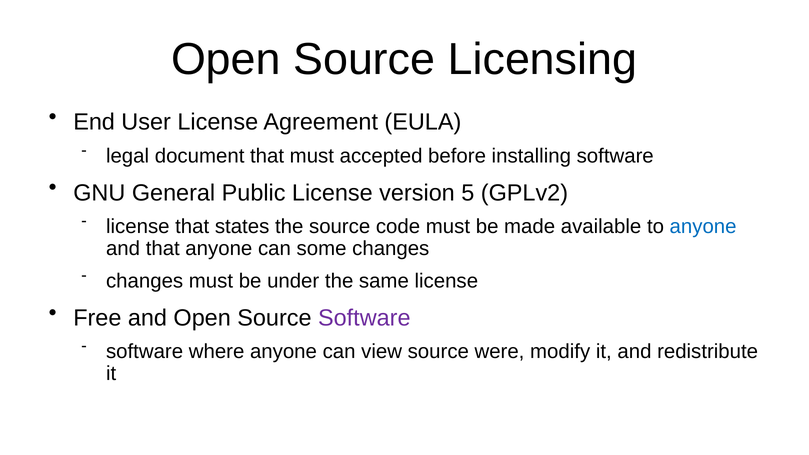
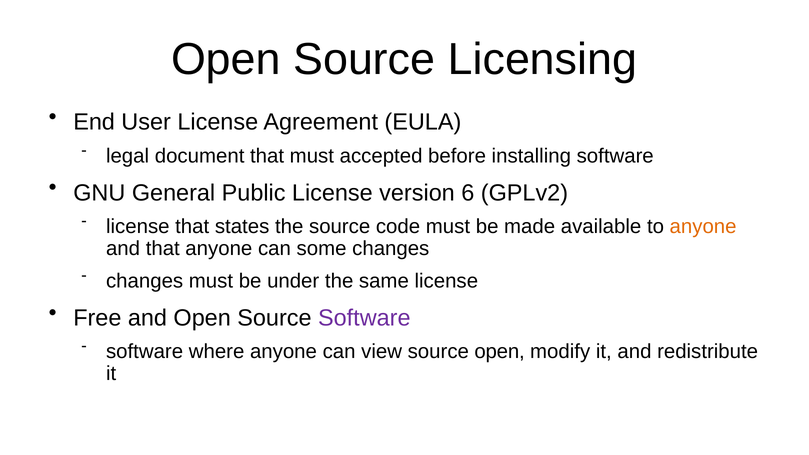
5: 5 -> 6
anyone at (703, 227) colour: blue -> orange
source were: were -> open
